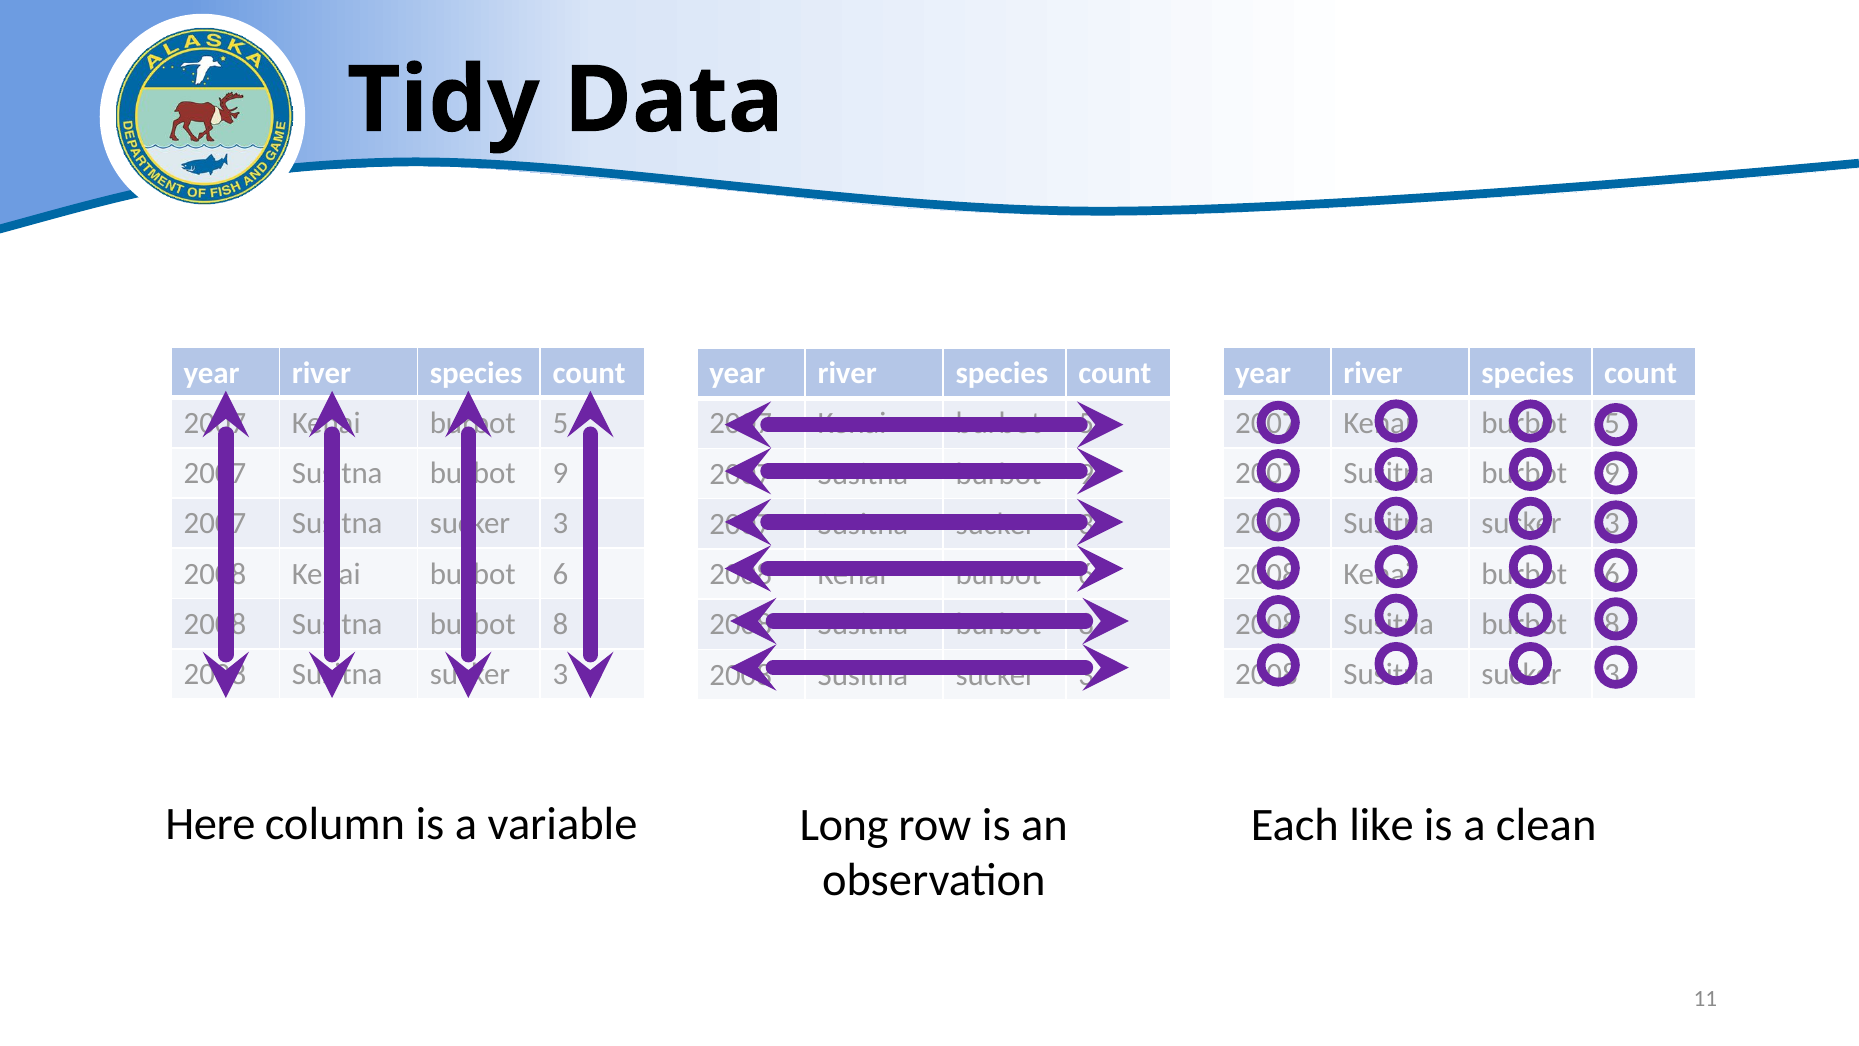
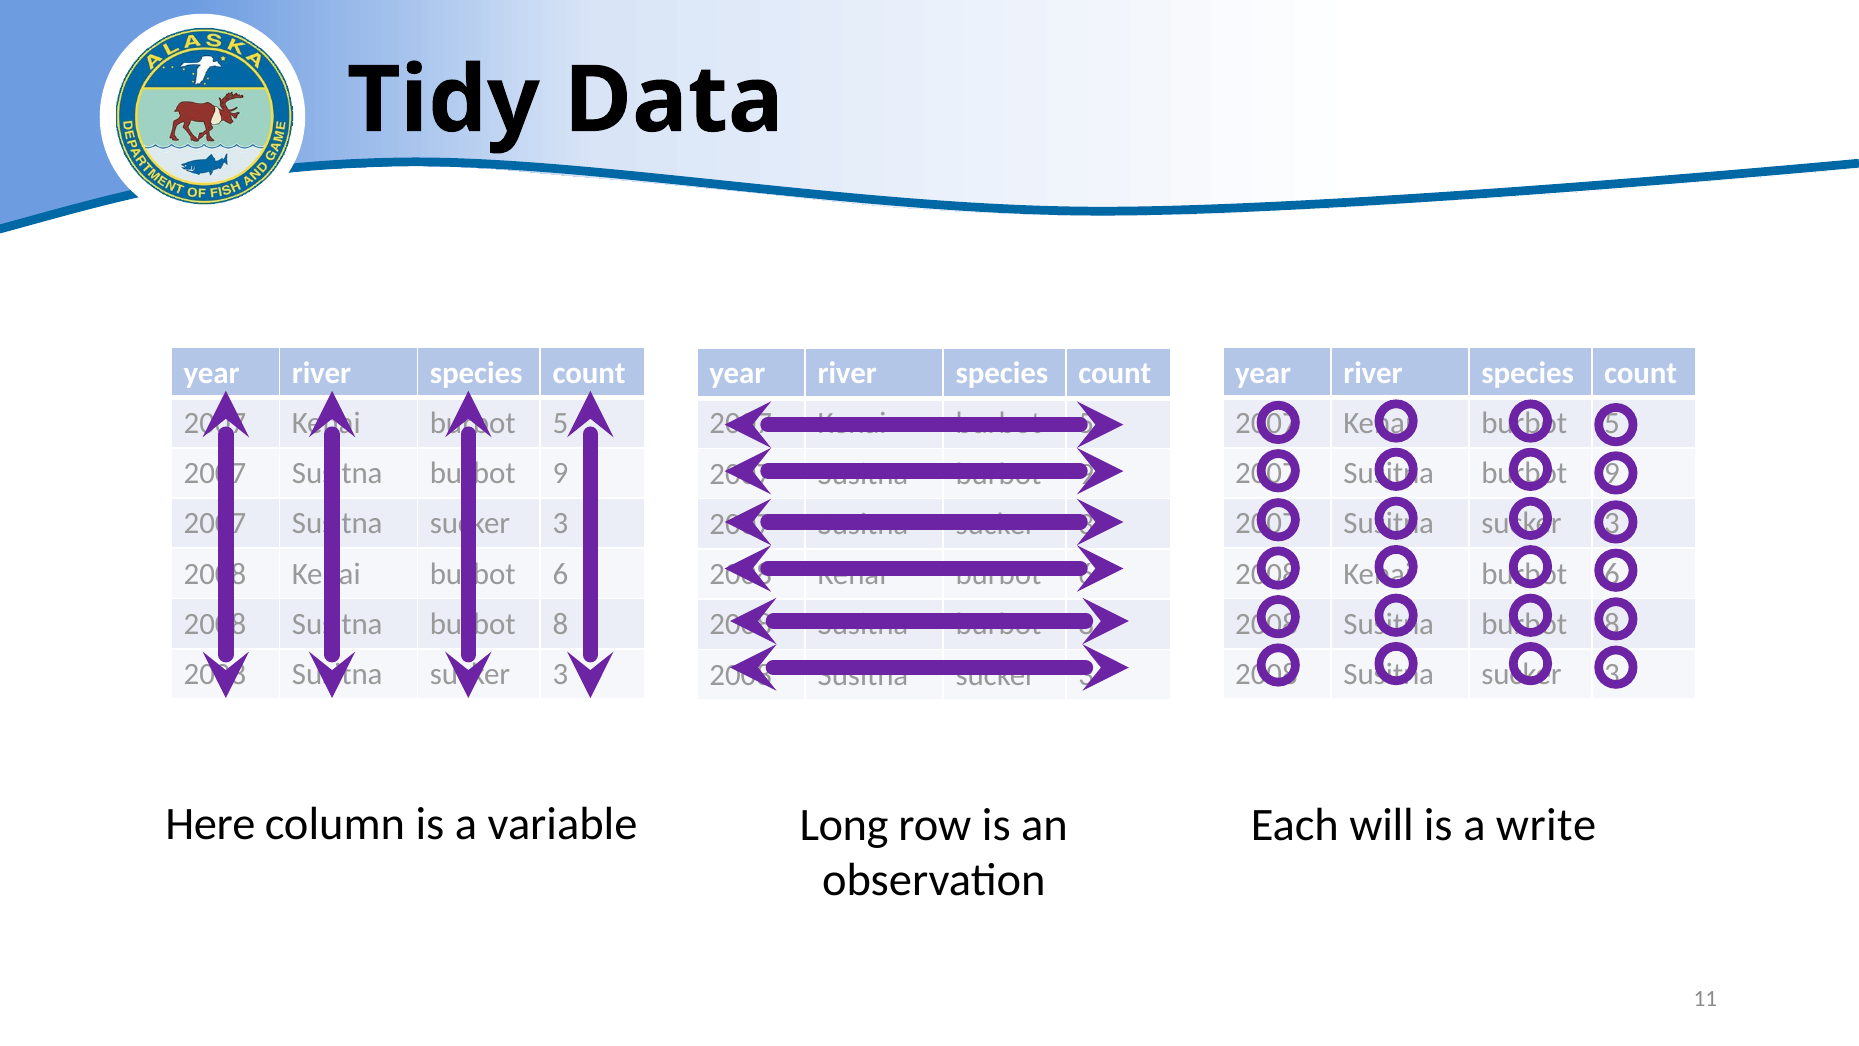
like: like -> will
clean: clean -> write
